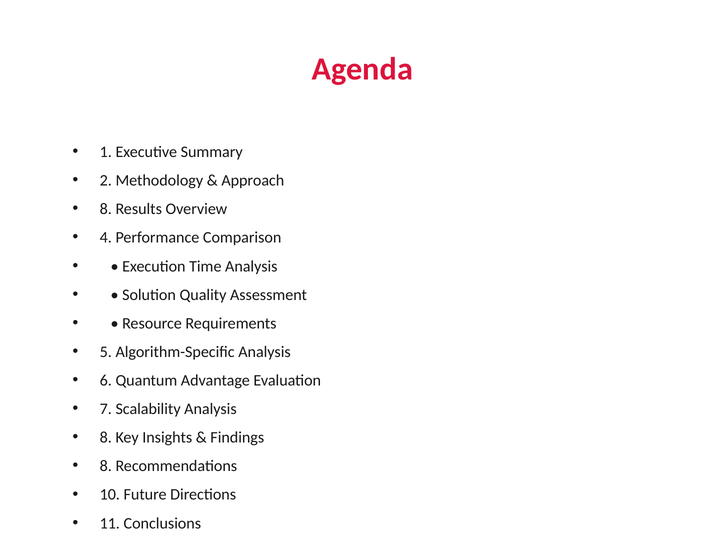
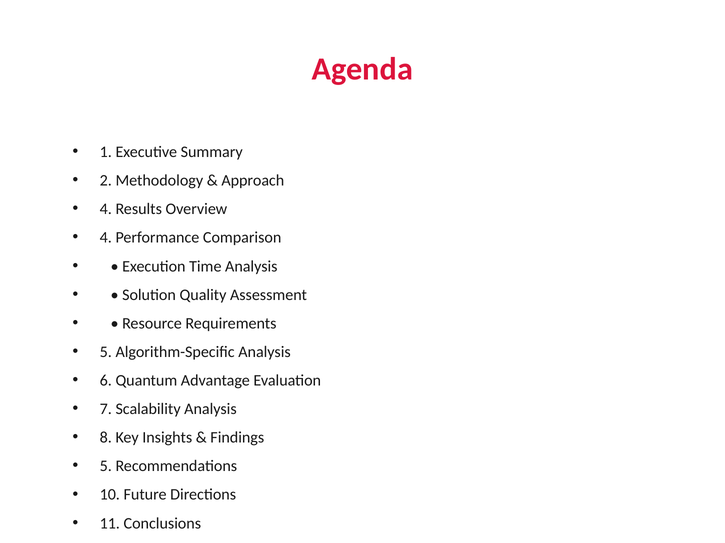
8 at (106, 209): 8 -> 4
8 at (106, 467): 8 -> 5
